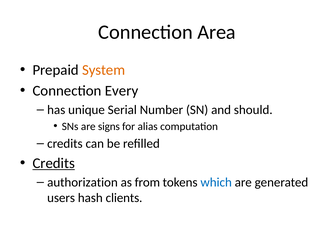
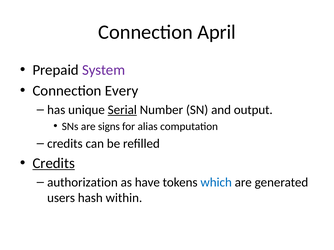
Area: Area -> April
System colour: orange -> purple
Serial underline: none -> present
should: should -> output
from: from -> have
clients: clients -> within
